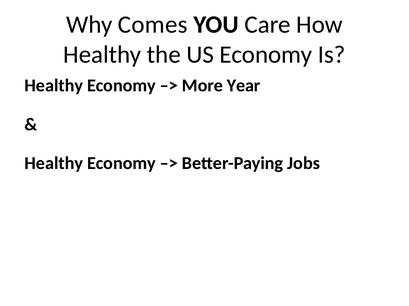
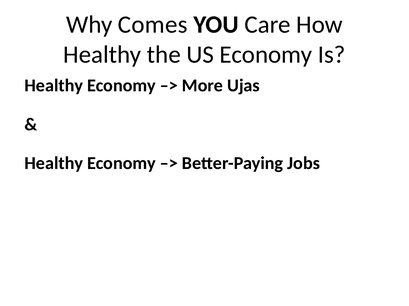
Year: Year -> Ujas
